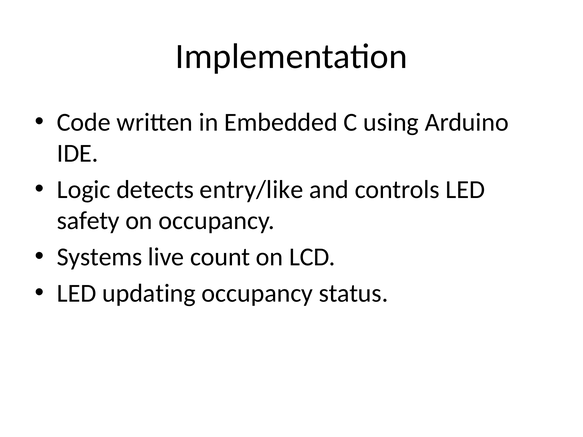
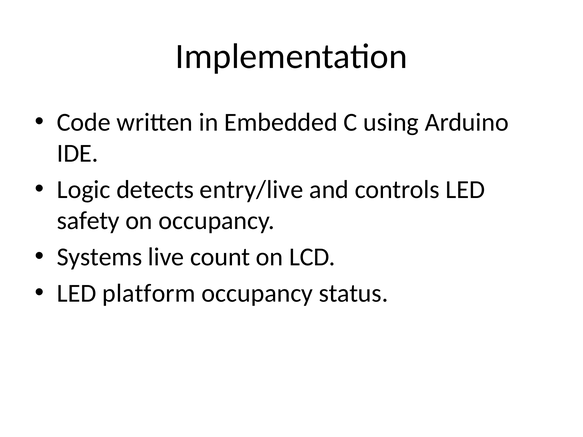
entry/like: entry/like -> entry/live
updating: updating -> platform
